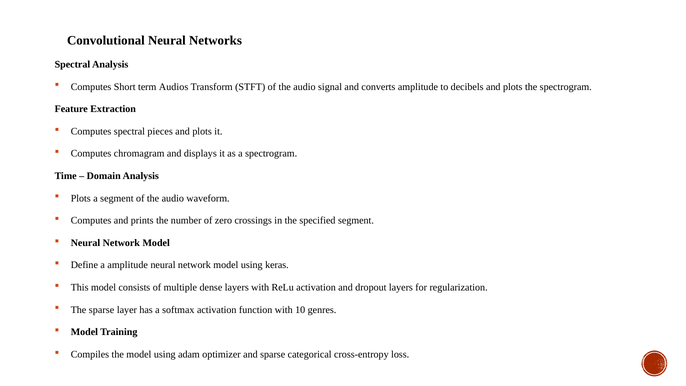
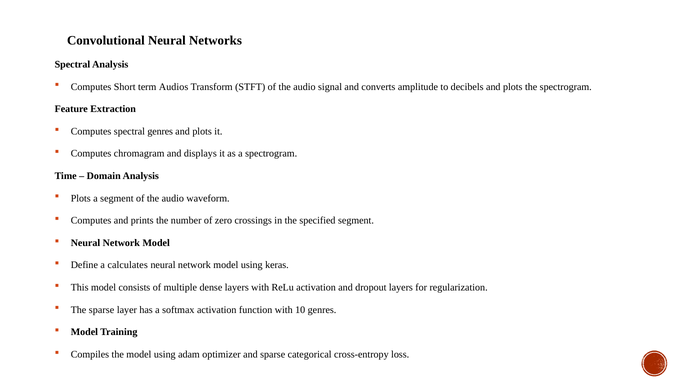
spectral pieces: pieces -> genres
a amplitude: amplitude -> calculates
